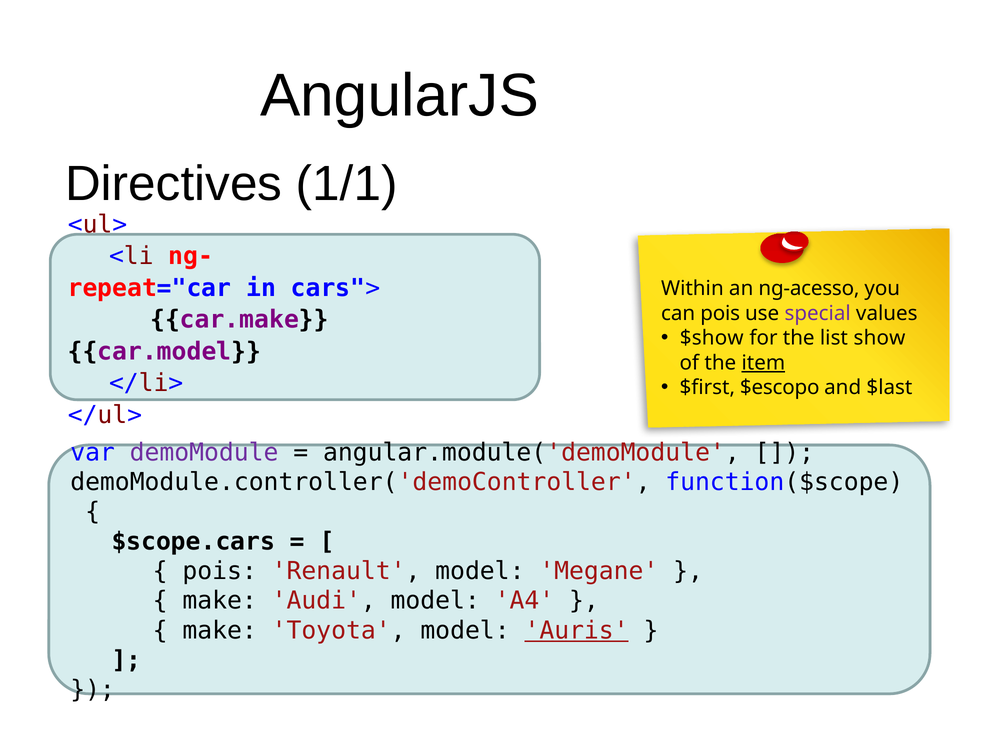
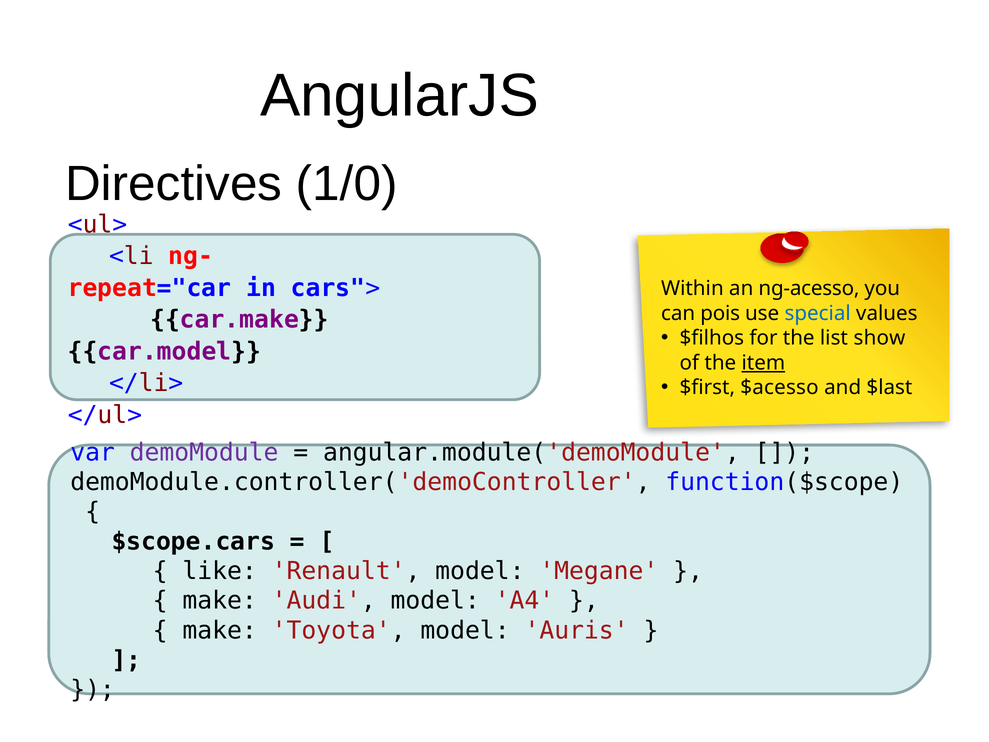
1/1: 1/1 -> 1/0
special colour: purple -> blue
$show: $show -> $filhos
$escopo: $escopo -> $acesso
pois at (220, 571): pois -> like
Auris underline: present -> none
